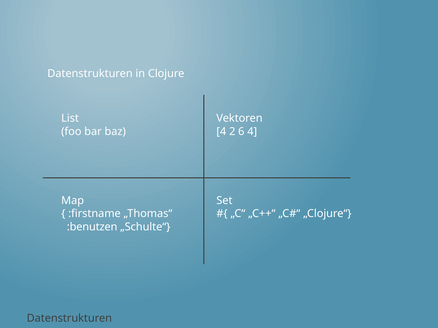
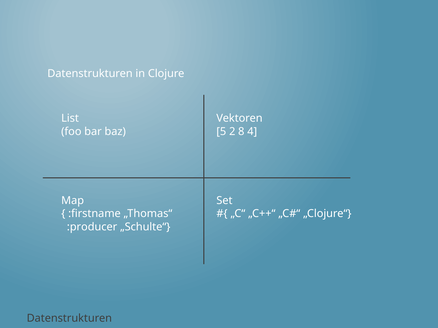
4 at (221, 132): 4 -> 5
6: 6 -> 8
:benutzen: :benutzen -> :producer
